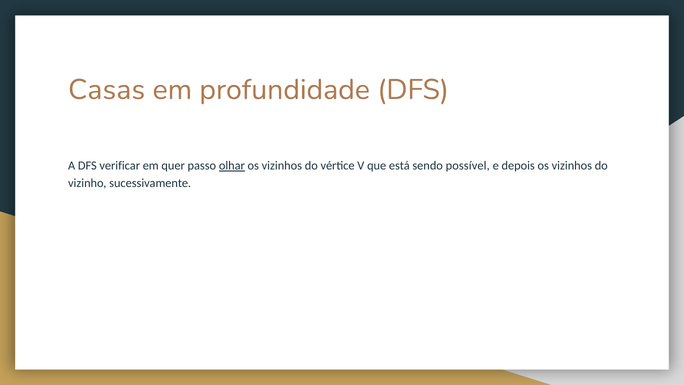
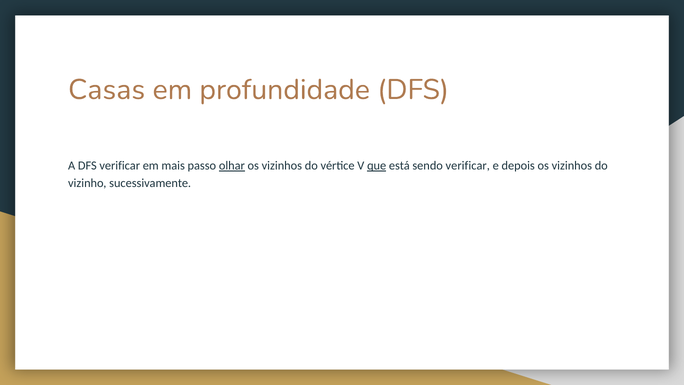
quer: quer -> mais
que underline: none -> present
sendo possível: possível -> verificar
